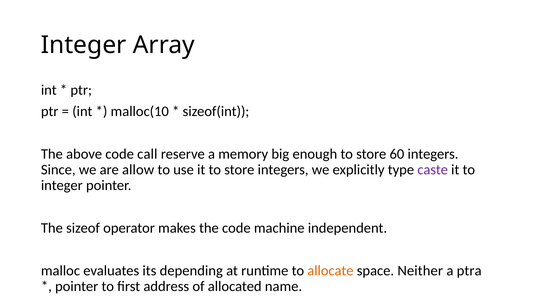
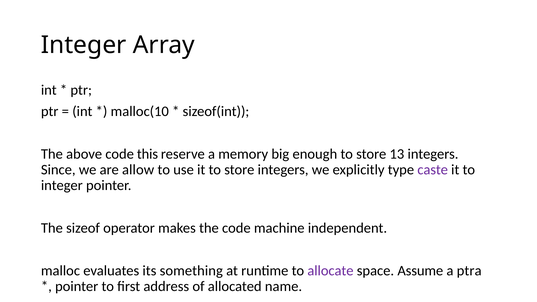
call: call -> this
60: 60 -> 13
depending: depending -> something
allocate colour: orange -> purple
Neither: Neither -> Assume
